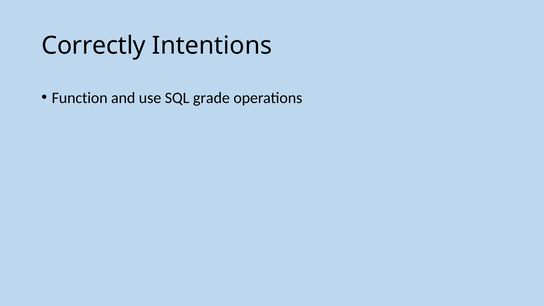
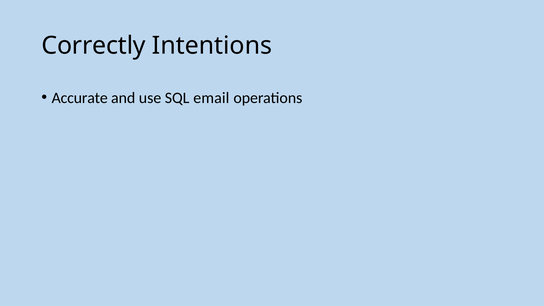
Function: Function -> Accurate
grade: grade -> email
